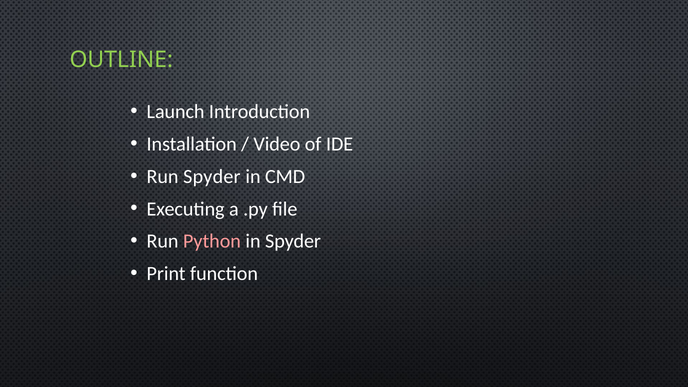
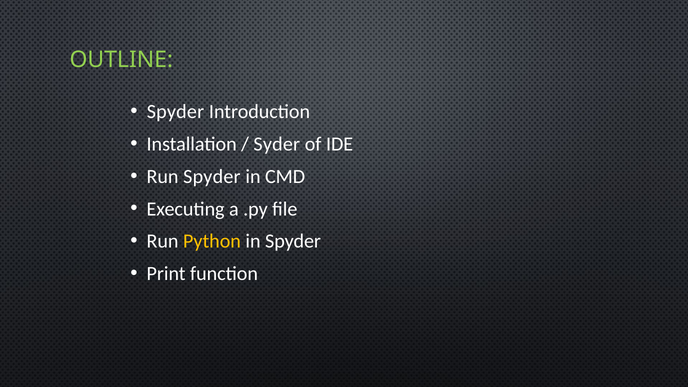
Launch at (176, 112): Launch -> Spyder
Video: Video -> Syder
Python colour: pink -> yellow
